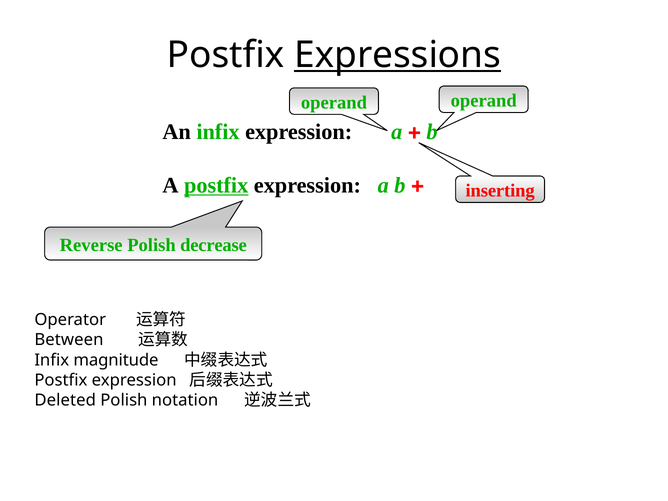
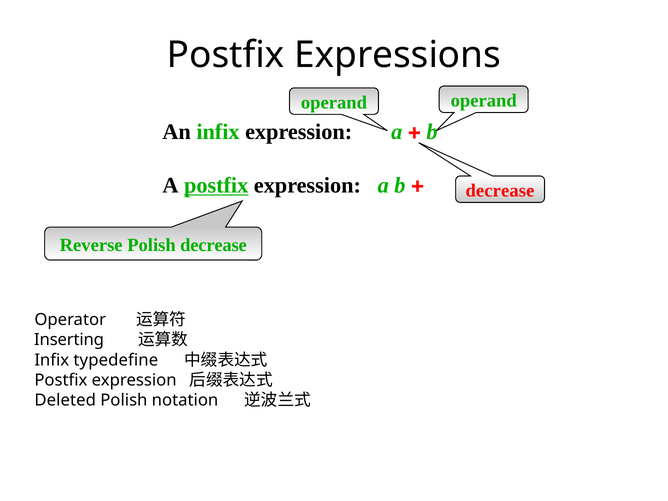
Expressions underline: present -> none
inserting at (500, 190): inserting -> decrease
Between: Between -> Inserting
magnitude: magnitude -> typedefine
